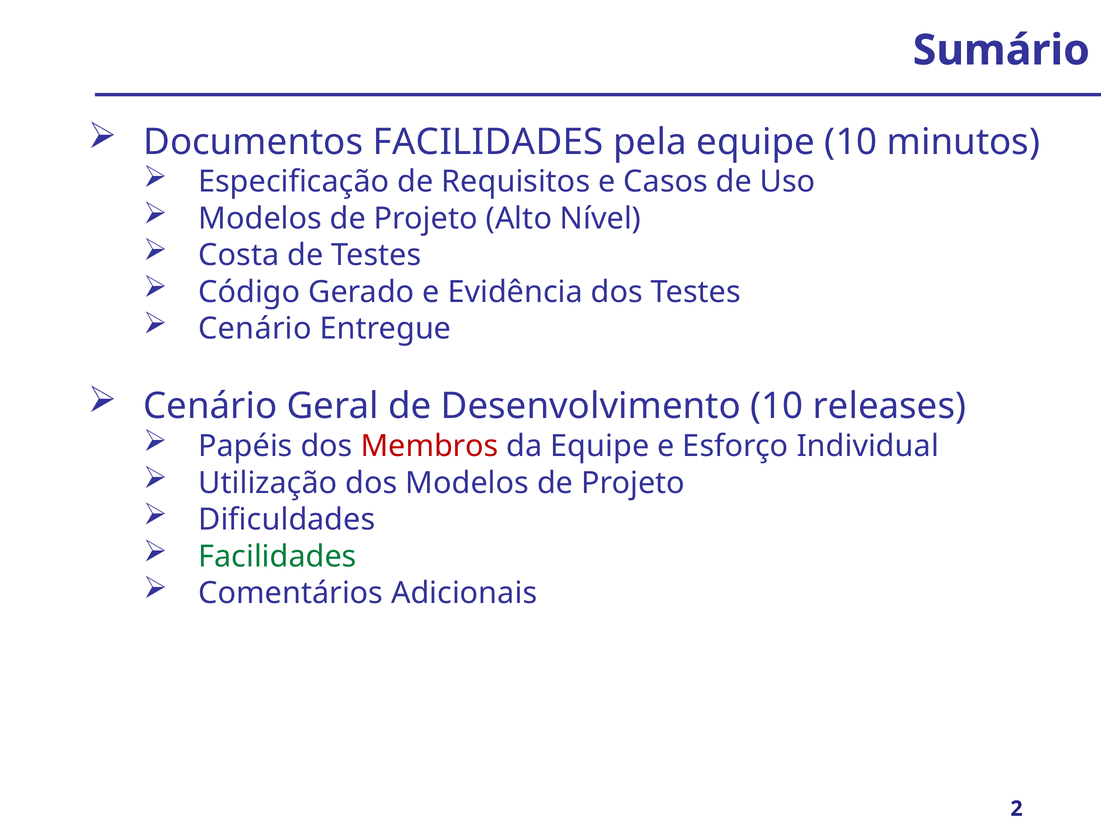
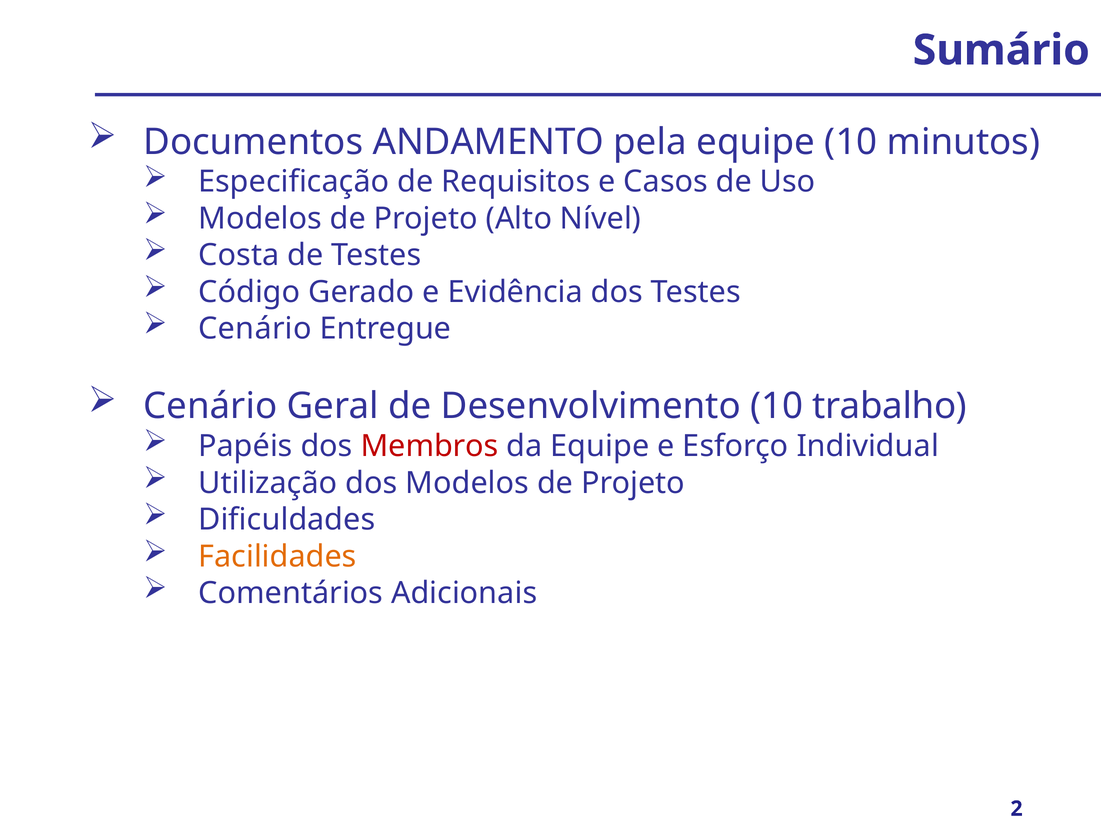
Documentos FACILIDADES: FACILIDADES -> ANDAMENTO
releases: releases -> trabalho
Facilidades at (278, 556) colour: green -> orange
